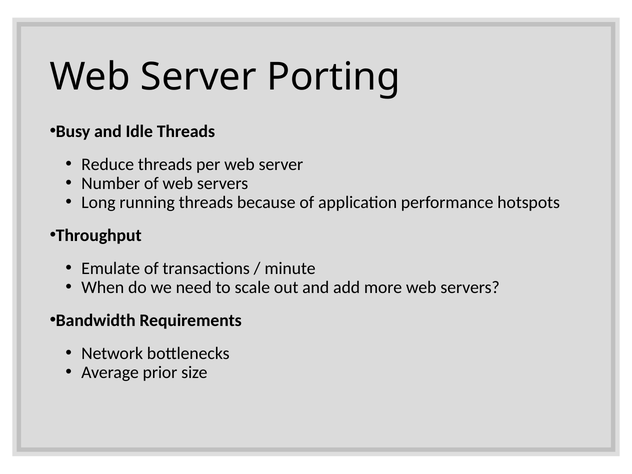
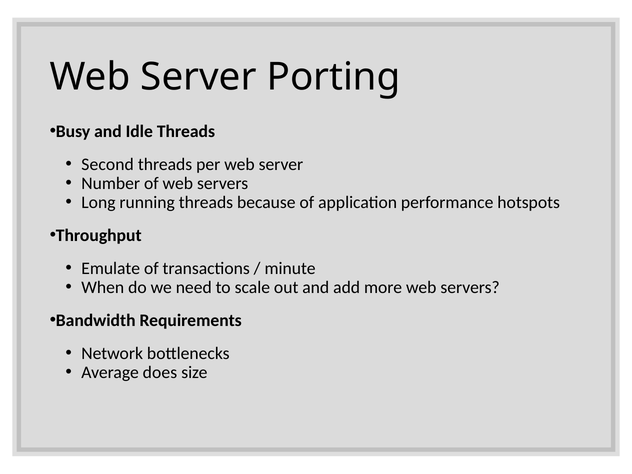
Reduce: Reduce -> Second
prior: prior -> does
